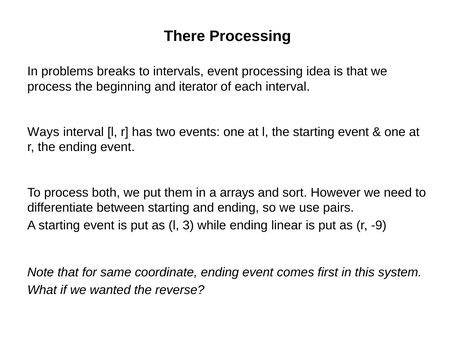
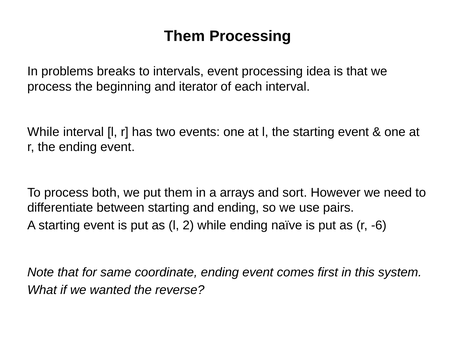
There at (185, 36): There -> Them
Ways at (43, 132): Ways -> While
3: 3 -> 2
linear: linear -> naïve
-9: -9 -> -6
